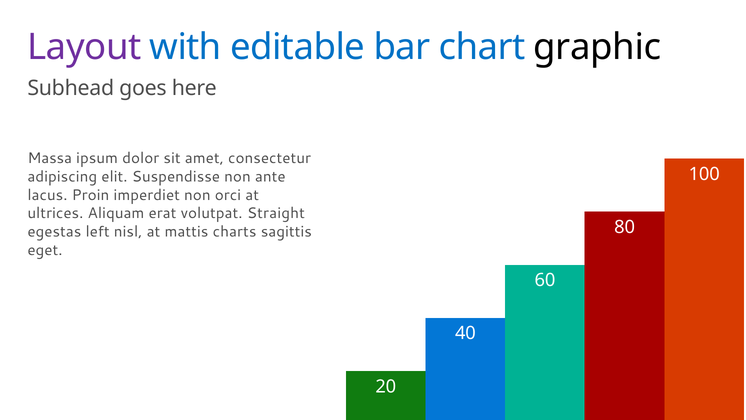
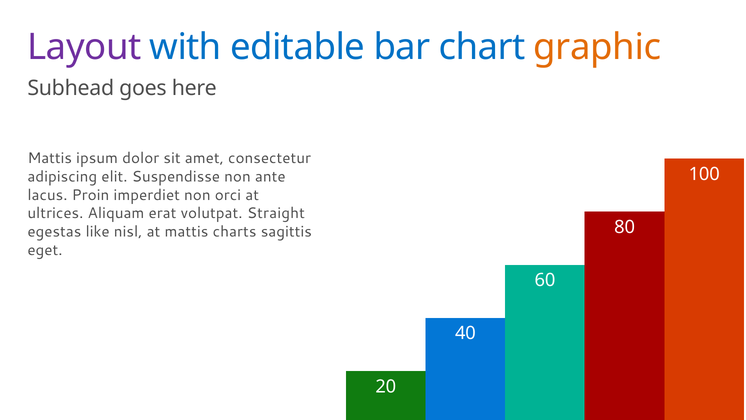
graphic colour: black -> orange
Massa at (50, 158): Massa -> Mattis
left: left -> like
